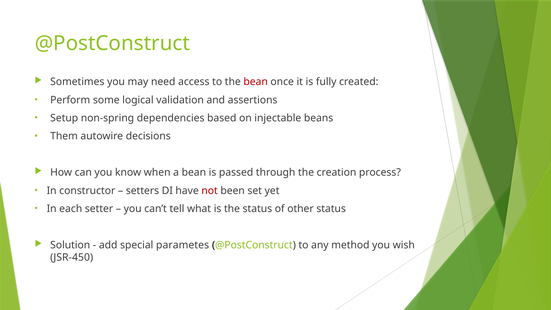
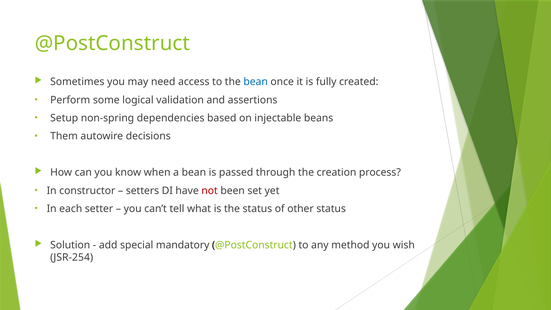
bean at (256, 82) colour: red -> blue
parametes: parametes -> mandatory
JSR-450: JSR-450 -> JSR-254
